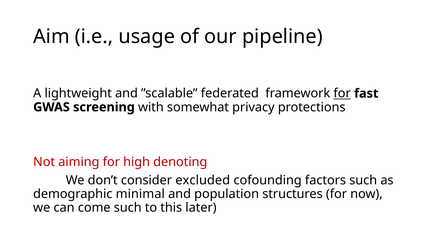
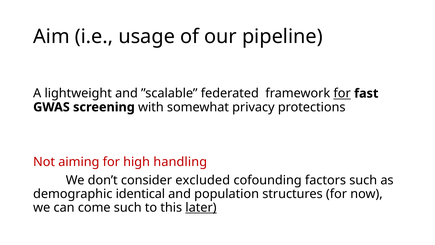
denoting: denoting -> handling
minimal: minimal -> identical
later underline: none -> present
